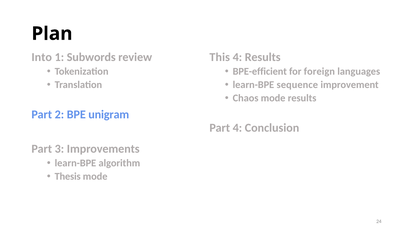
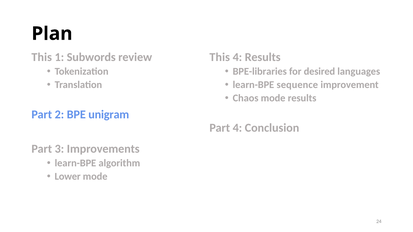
Into at (42, 57): Into -> This
BPE-efficient: BPE-efficient -> BPE-libraries
foreign: foreign -> desired
Thesis: Thesis -> Lower
